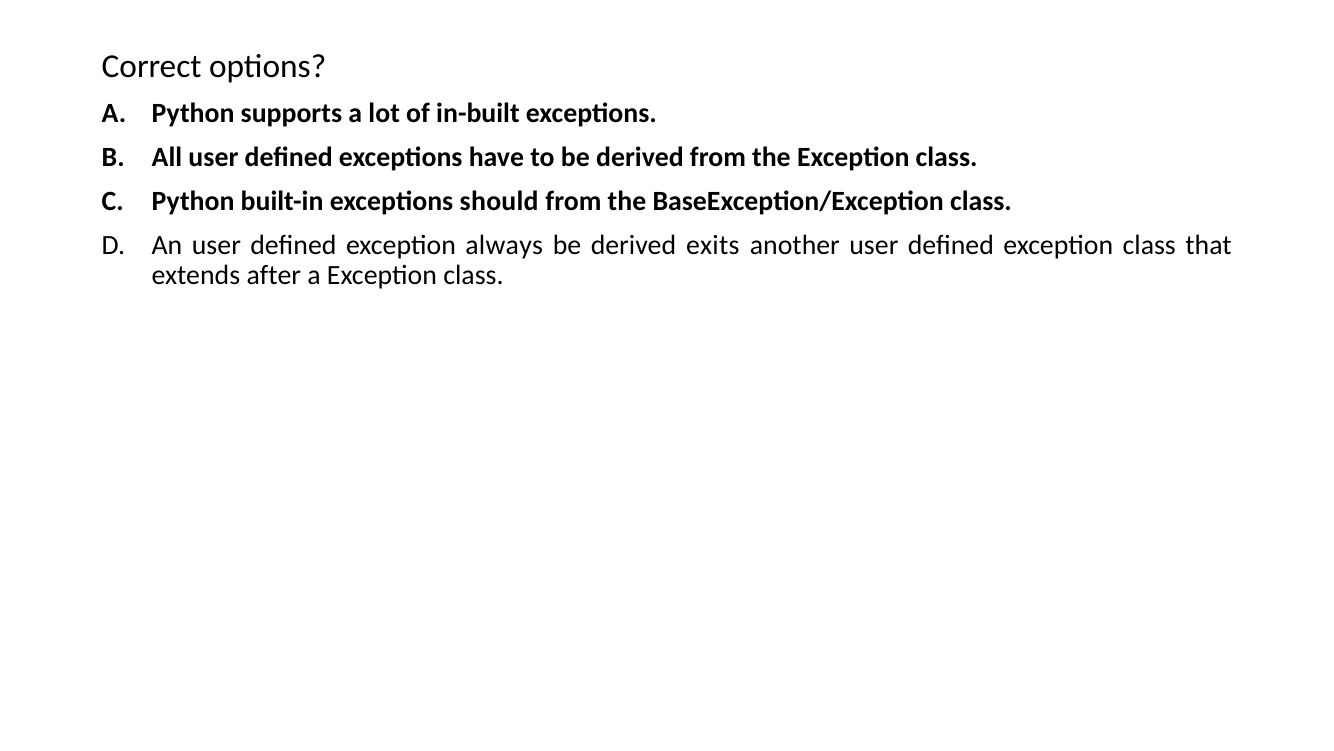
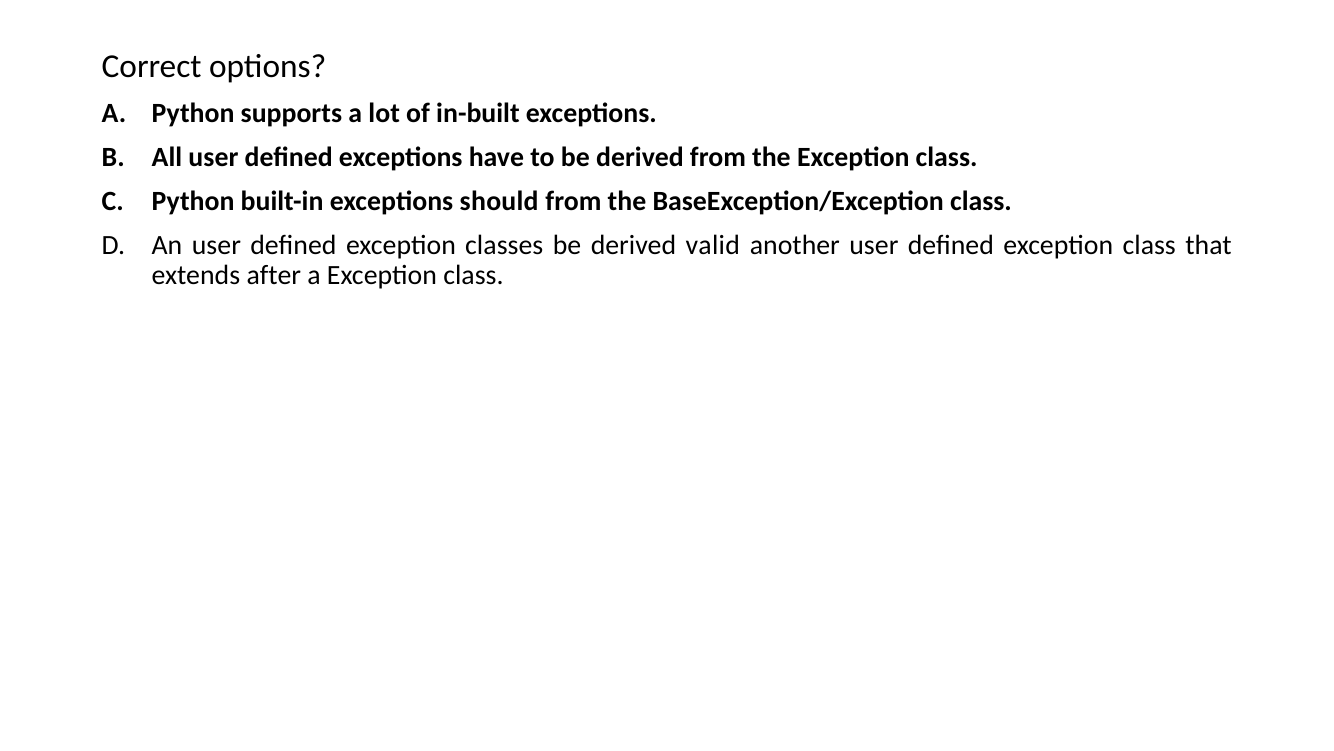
always: always -> classes
exits: exits -> valid
